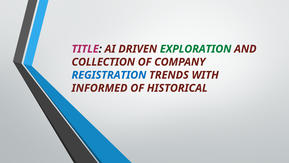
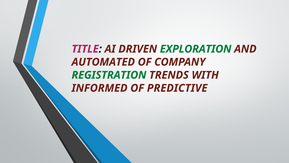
COLLECTION: COLLECTION -> AUTOMATED
REGISTRATION colour: blue -> green
HISTORICAL: HISTORICAL -> PREDICTIVE
